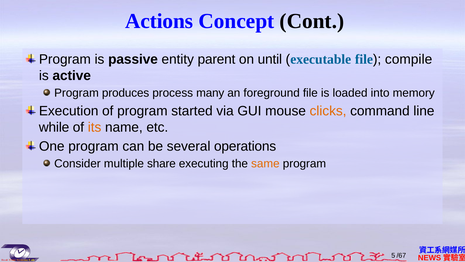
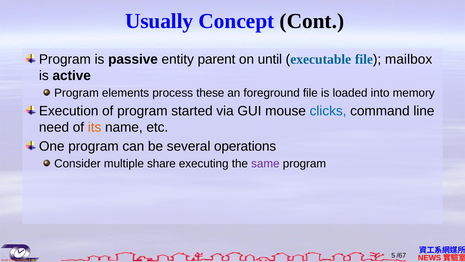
Actions: Actions -> Usually
compile: compile -> mailbox
produces: produces -> elements
many: many -> these
clicks colour: orange -> blue
while: while -> need
same colour: orange -> purple
